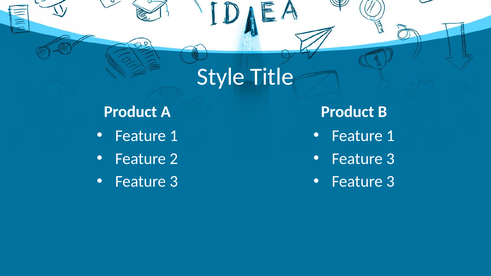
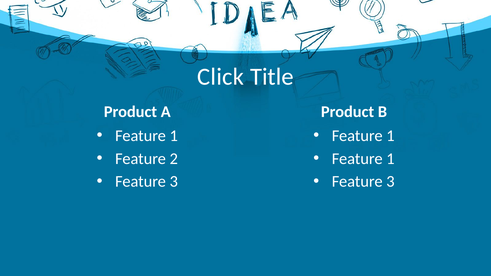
Style: Style -> Click
3 at (390, 159): 3 -> 1
